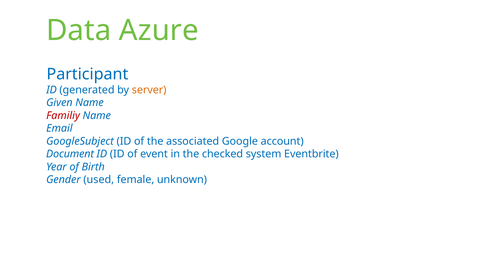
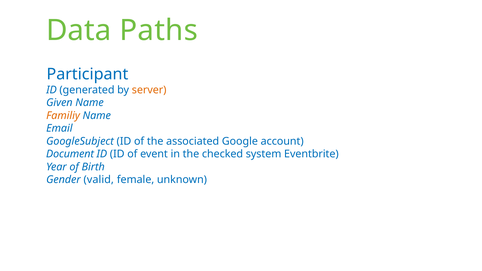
Azure: Azure -> Paths
Familiy colour: red -> orange
used: used -> valid
